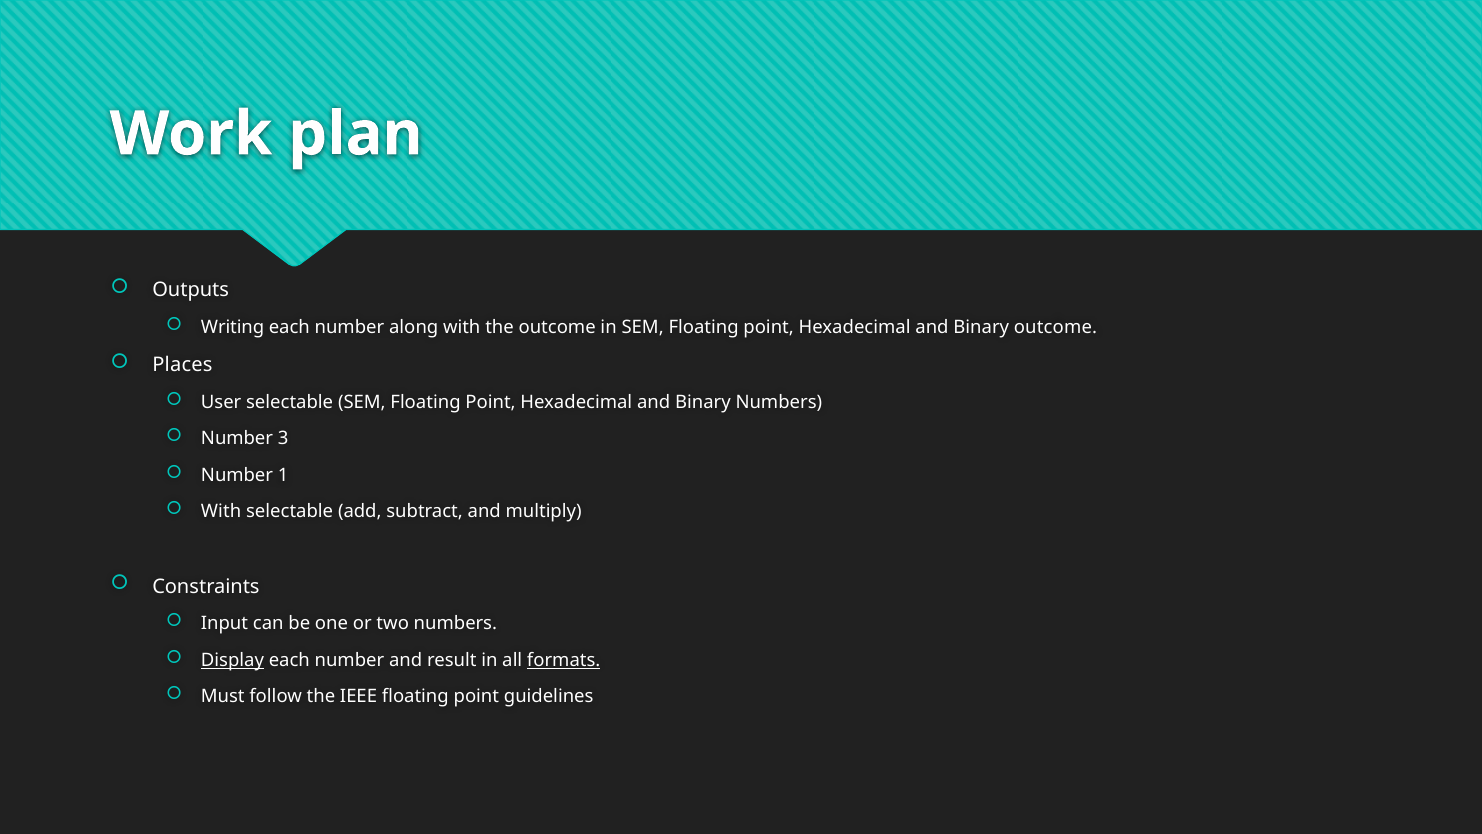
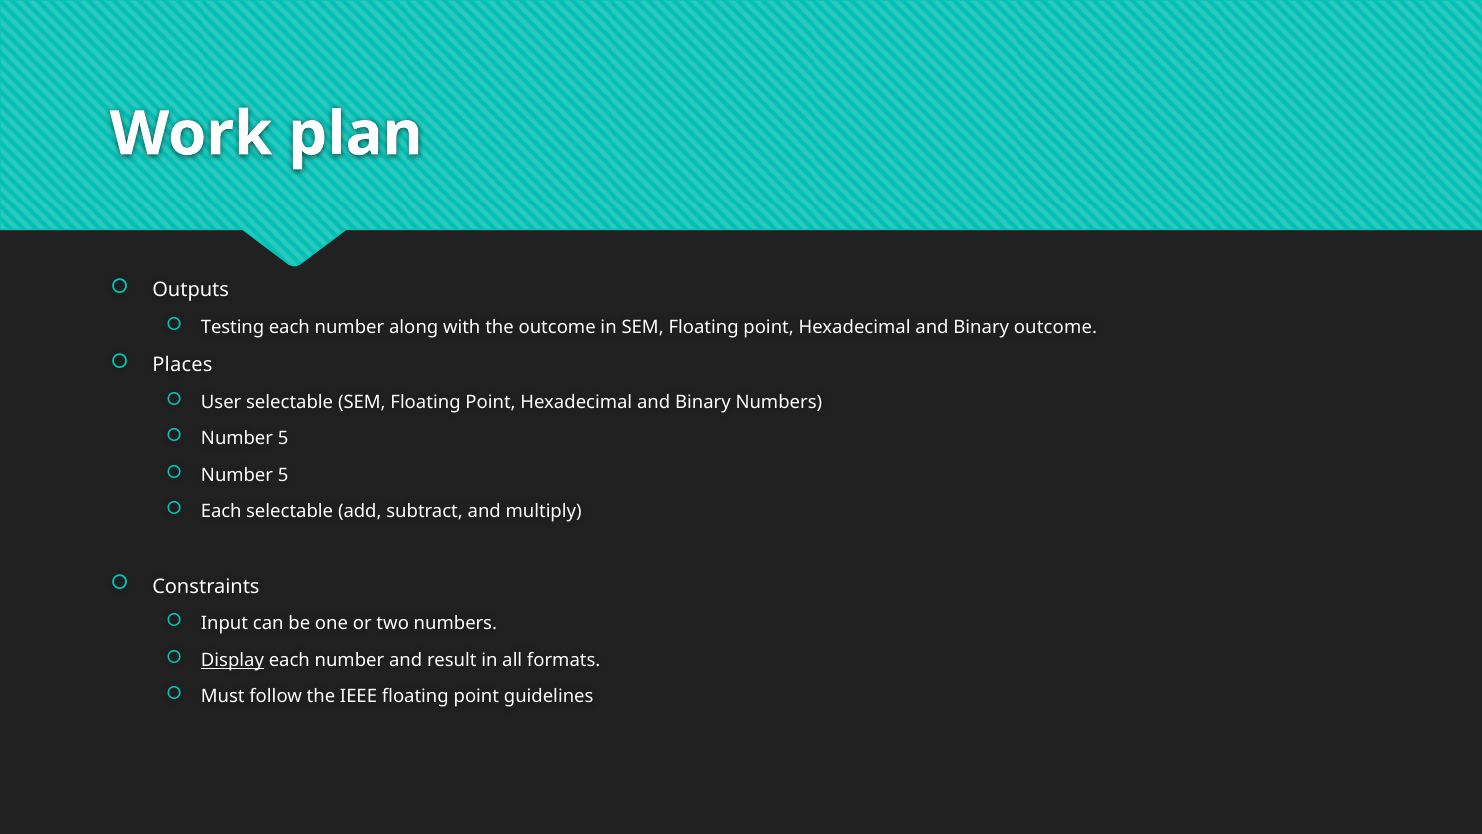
Writing: Writing -> Testing
3 at (283, 439): 3 -> 5
1 at (283, 475): 1 -> 5
With at (221, 512): With -> Each
formats underline: present -> none
